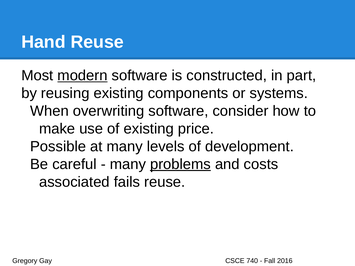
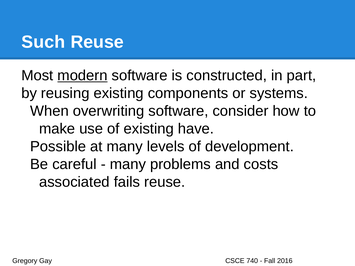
Hand: Hand -> Such
price: price -> have
problems underline: present -> none
